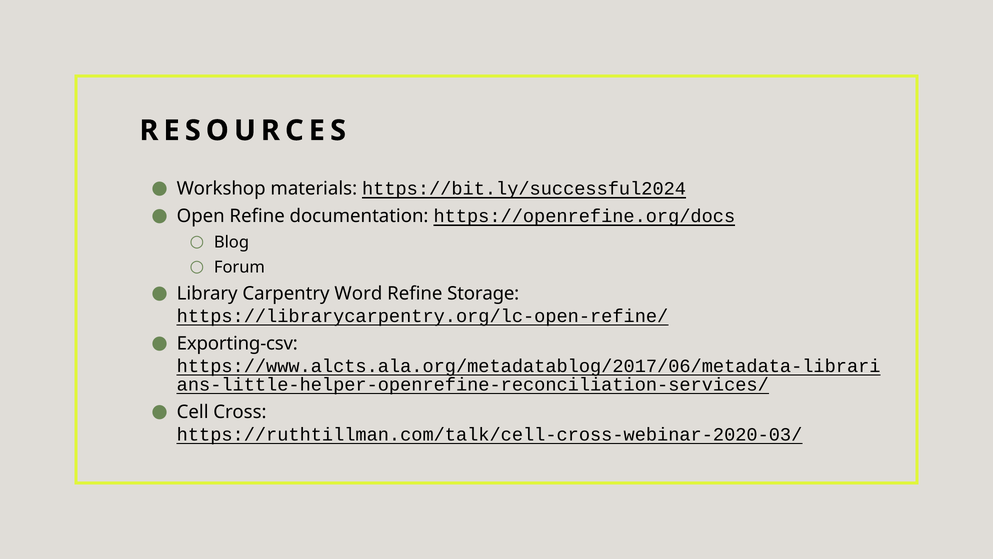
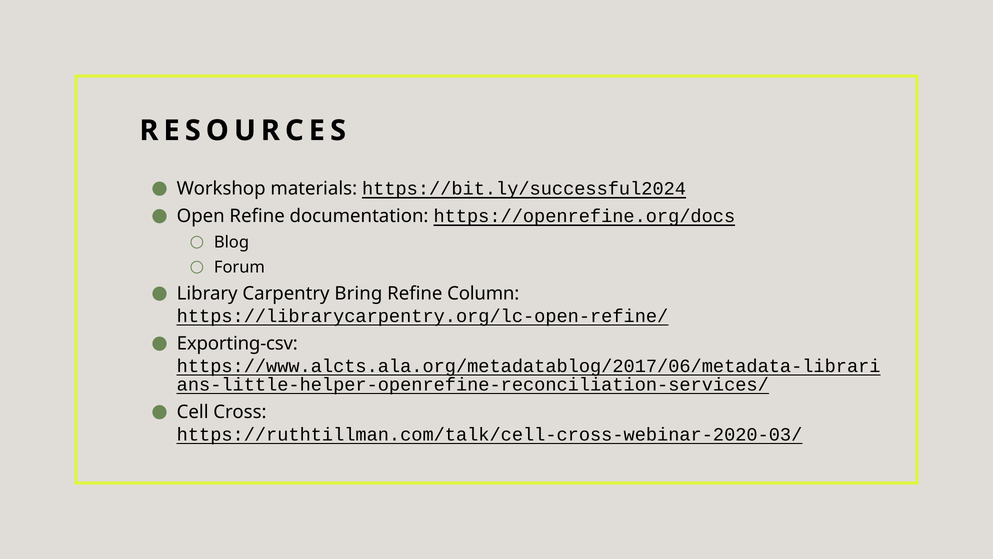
Word: Word -> Bring
Storage: Storage -> Column
